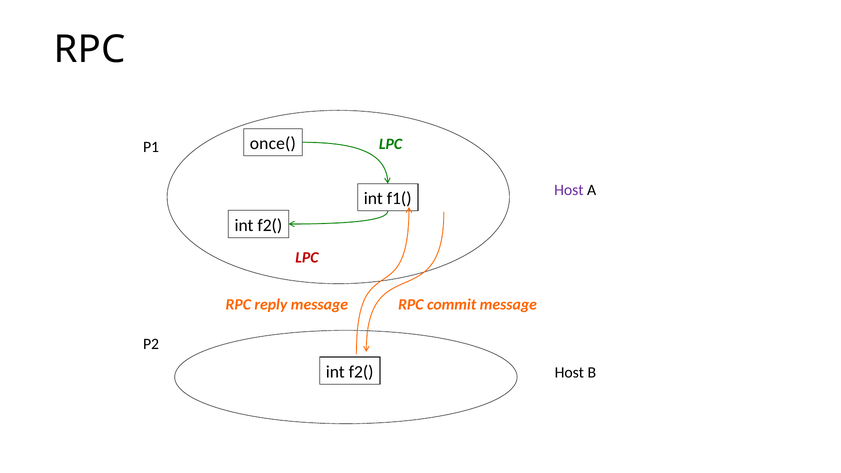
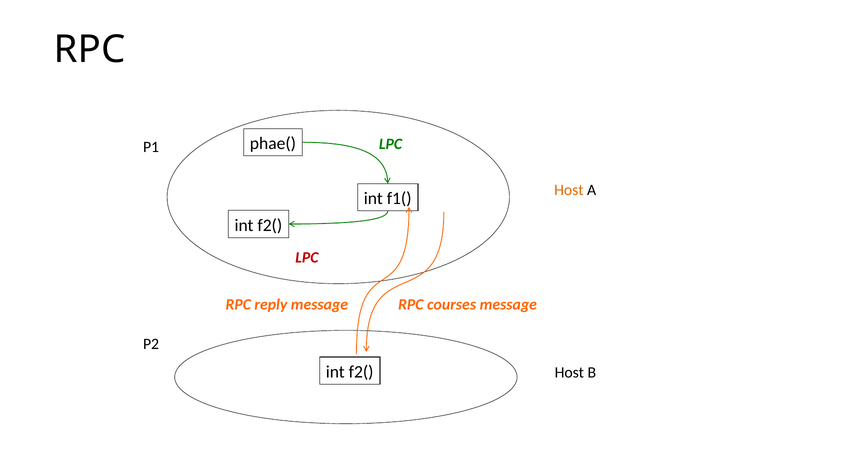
once(: once( -> phae(
Host at (569, 190) colour: purple -> orange
commit: commit -> courses
